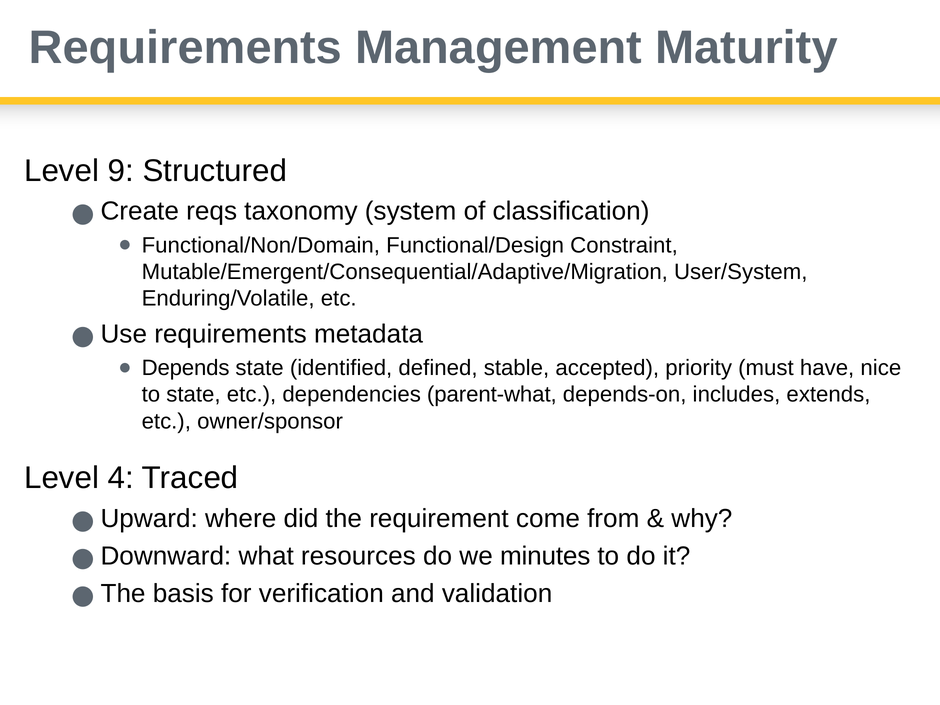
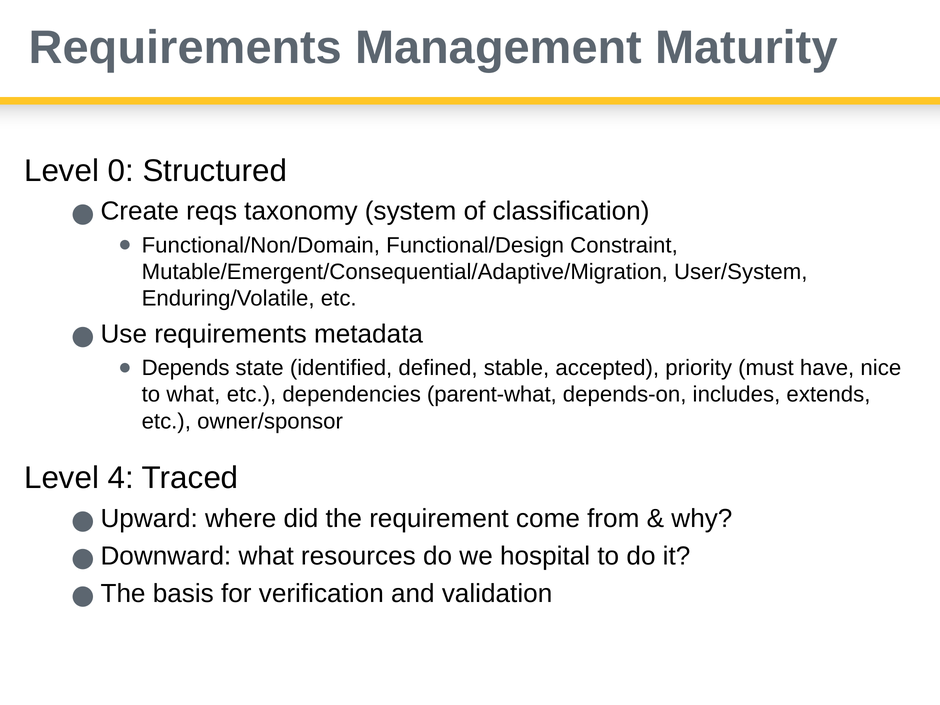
9: 9 -> 0
to state: state -> what
minutes: minutes -> hospital
